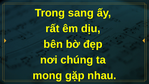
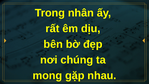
sang: sang -> nhân
